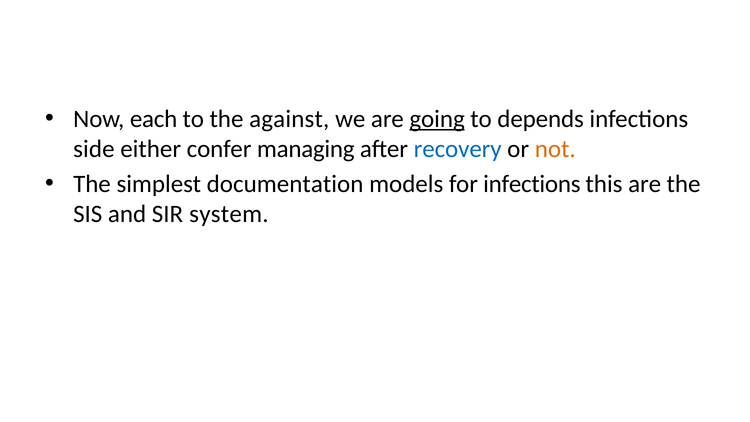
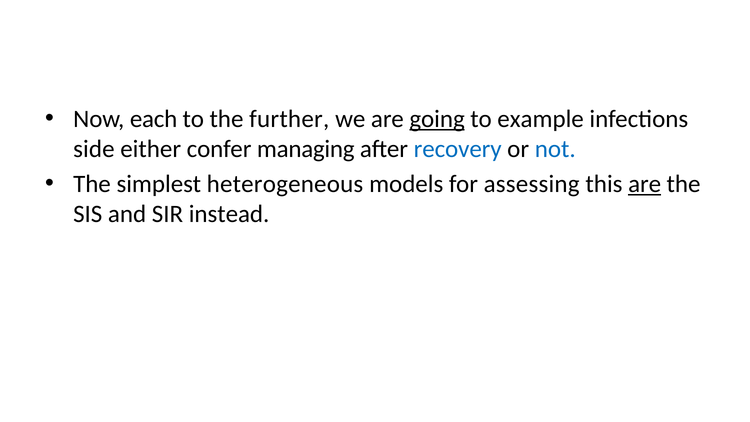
against: against -> further
depends: depends -> example
not colour: orange -> blue
documentation: documentation -> heterogeneous
for infections: infections -> assessing
are at (645, 184) underline: none -> present
system: system -> instead
